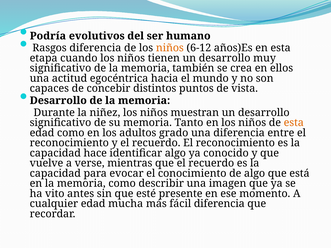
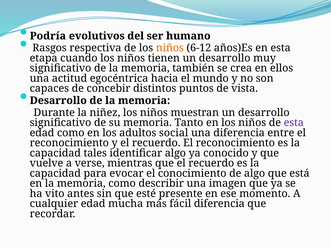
Rasgos diferencia: diferencia -> respectiva
esta at (294, 123) colour: orange -> purple
grado: grado -> social
hace: hace -> tales
